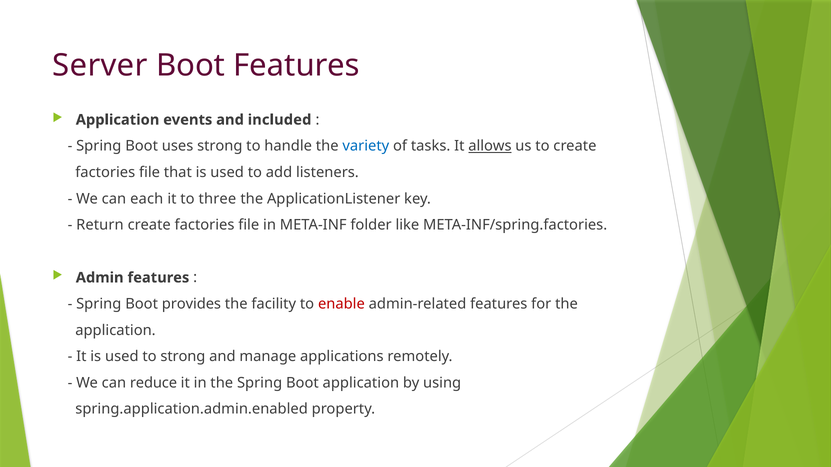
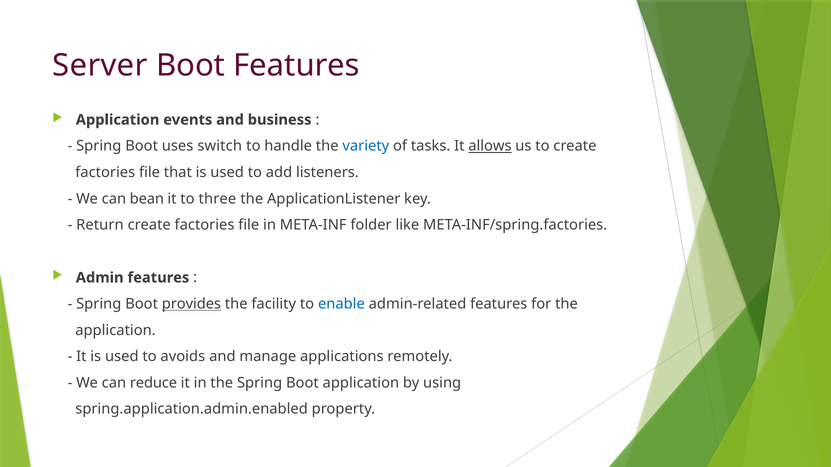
included: included -> business
uses strong: strong -> switch
each: each -> bean
provides underline: none -> present
enable colour: red -> blue
to strong: strong -> avoids
